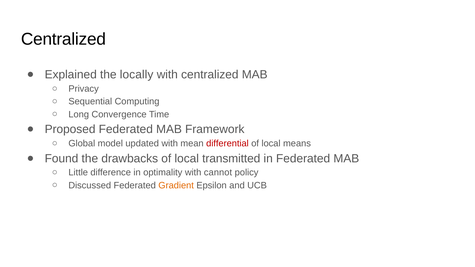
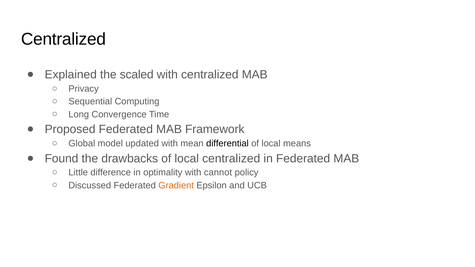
locally: locally -> scaled
differential colour: red -> black
local transmitted: transmitted -> centralized
